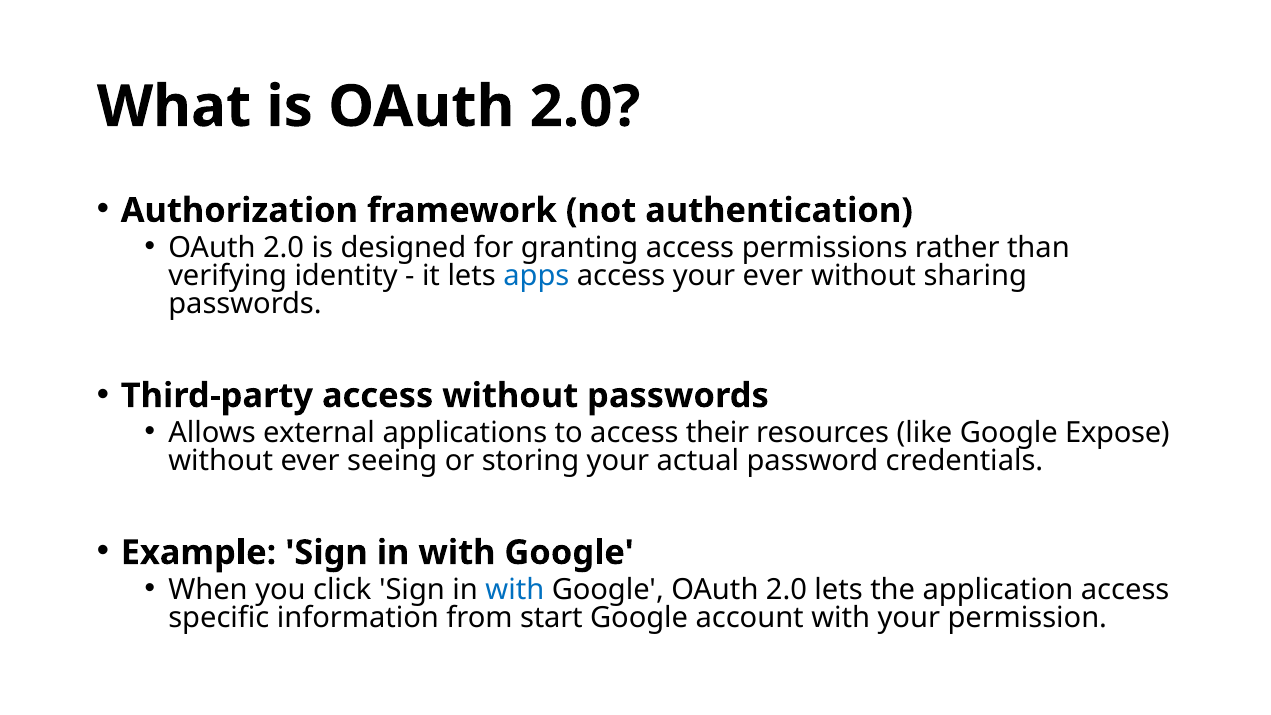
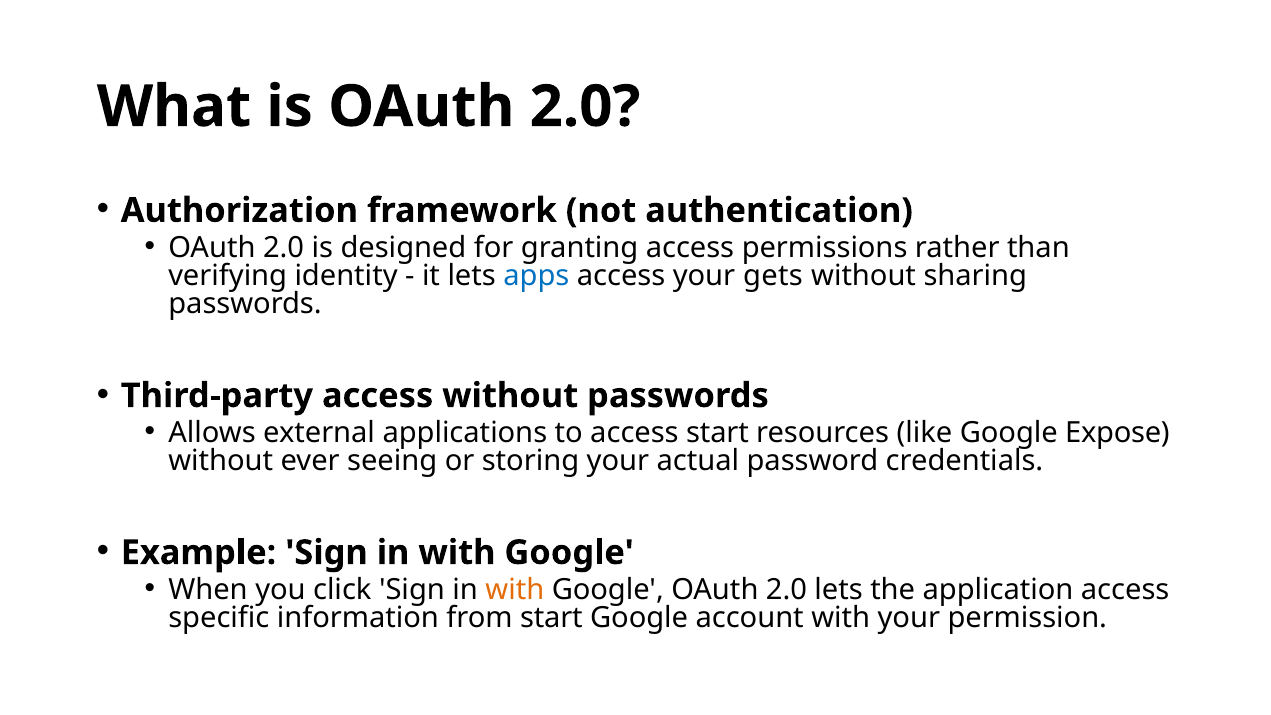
your ever: ever -> gets
access their: their -> start
with at (515, 590) colour: blue -> orange
